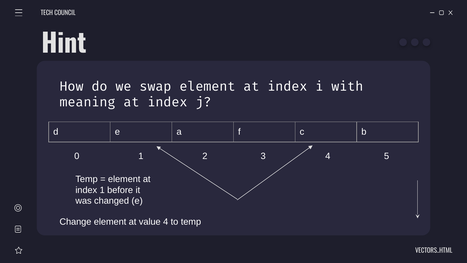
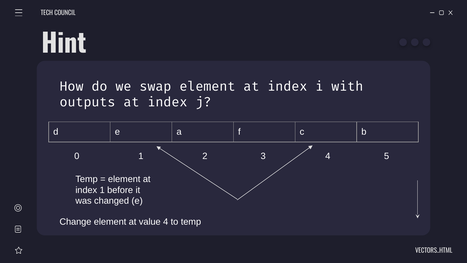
meaning: meaning -> outputs
